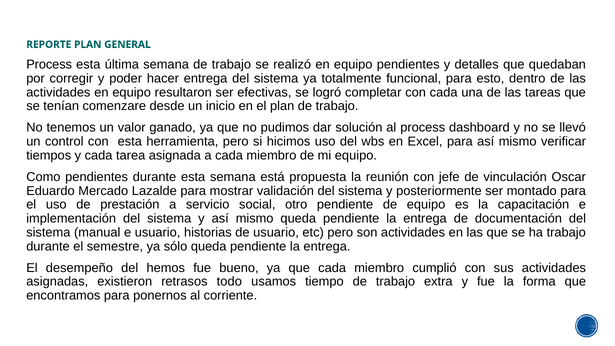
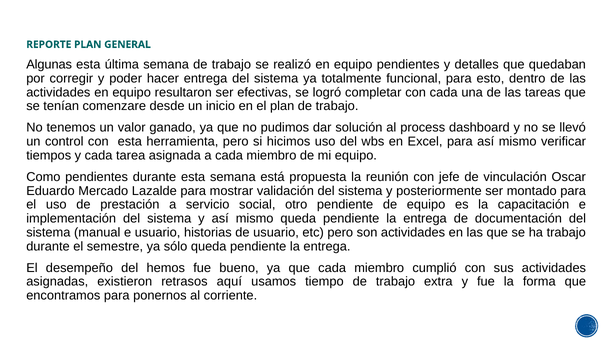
Process at (49, 65): Process -> Algunas
todo: todo -> aquí
